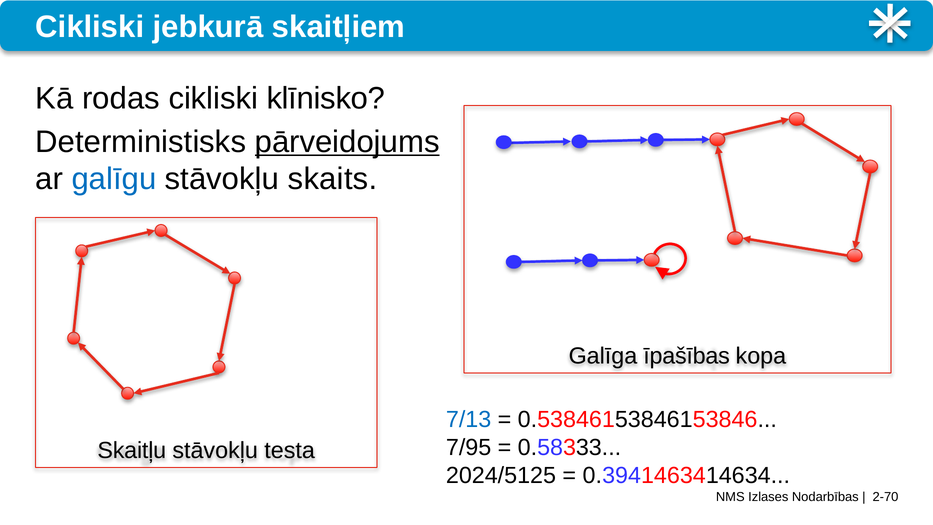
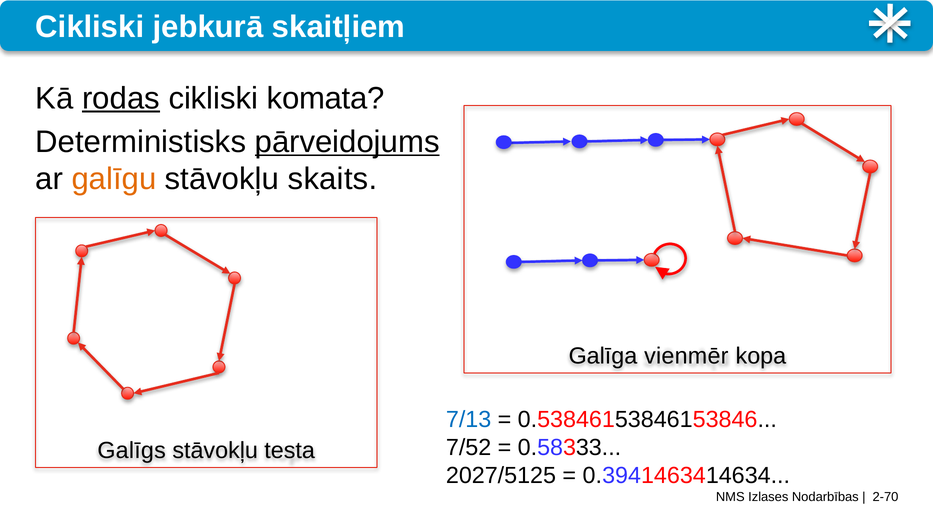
rodas underline: none -> present
klīnisko: klīnisko -> komata
galīgu colour: blue -> orange
īpašības: īpašības -> vienmēr
7/95: 7/95 -> 7/52
Skaitļu: Skaitļu -> Galīgs
2024/5125: 2024/5125 -> 2027/5125
